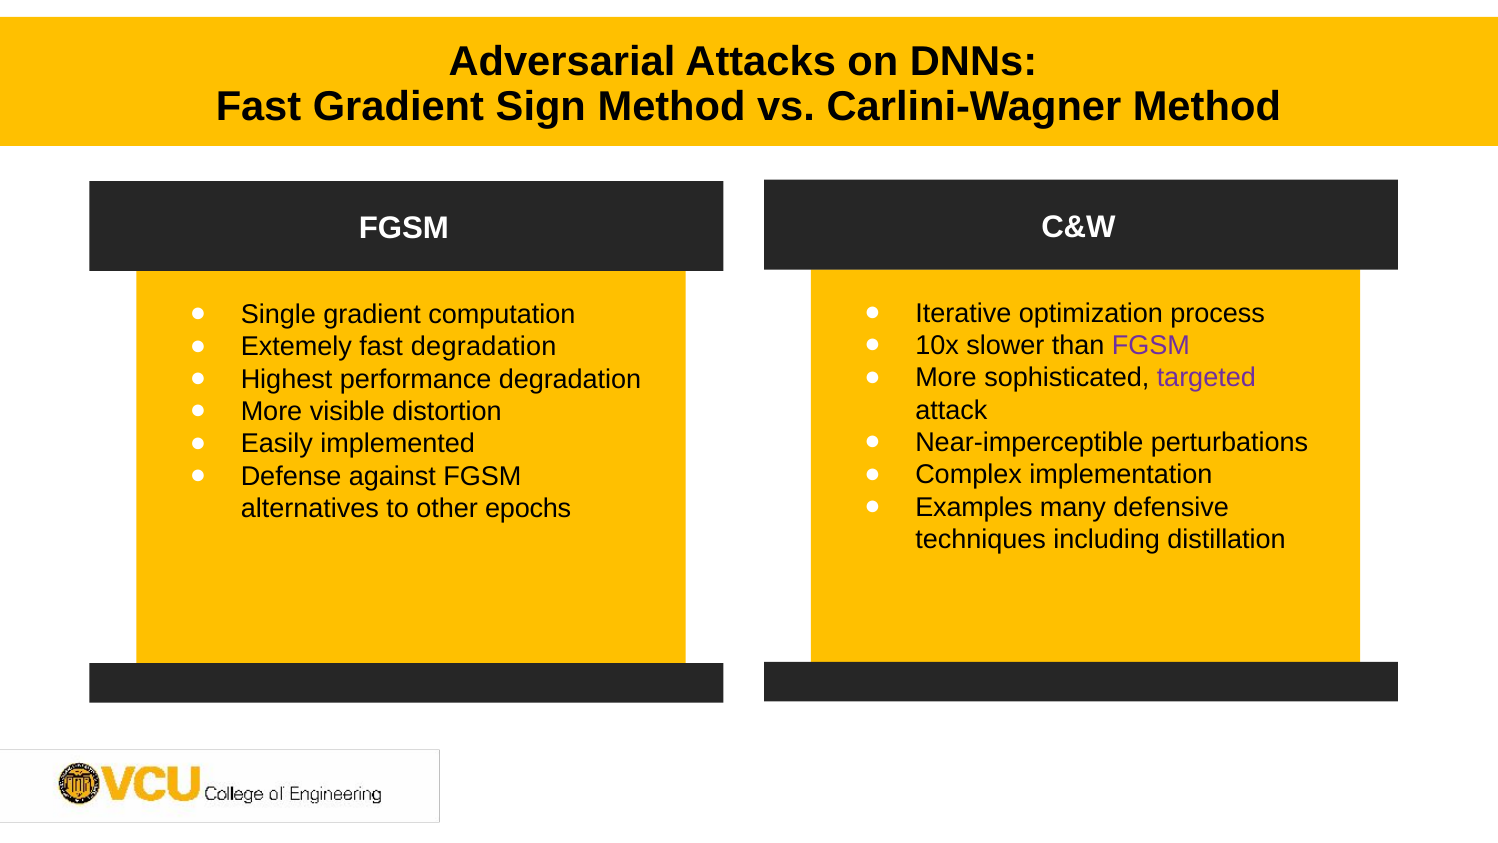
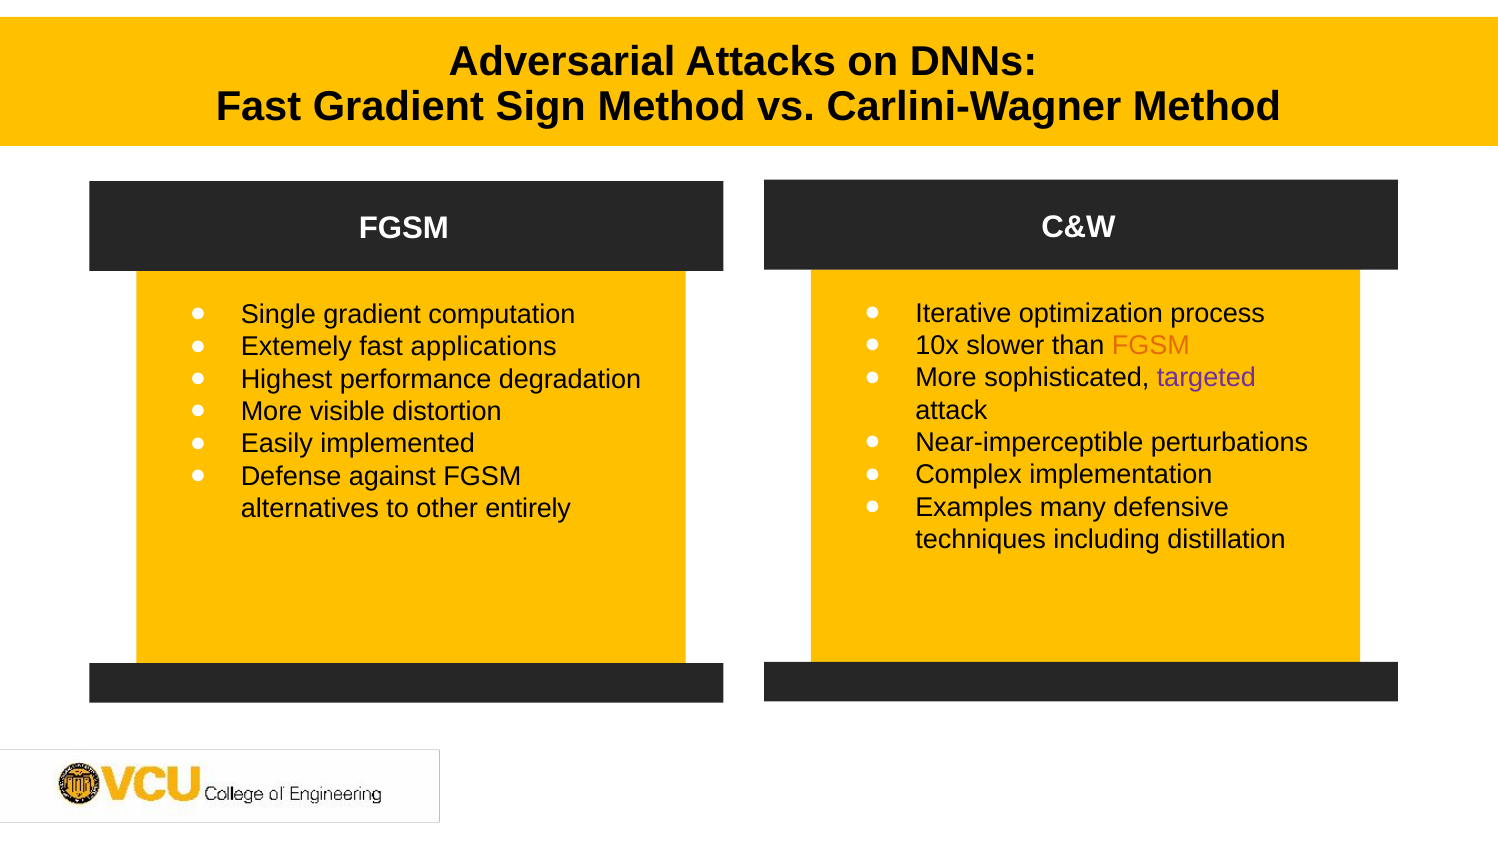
FGSM at (1151, 345) colour: purple -> orange
fast degradation: degradation -> applications
epochs: epochs -> entirely
